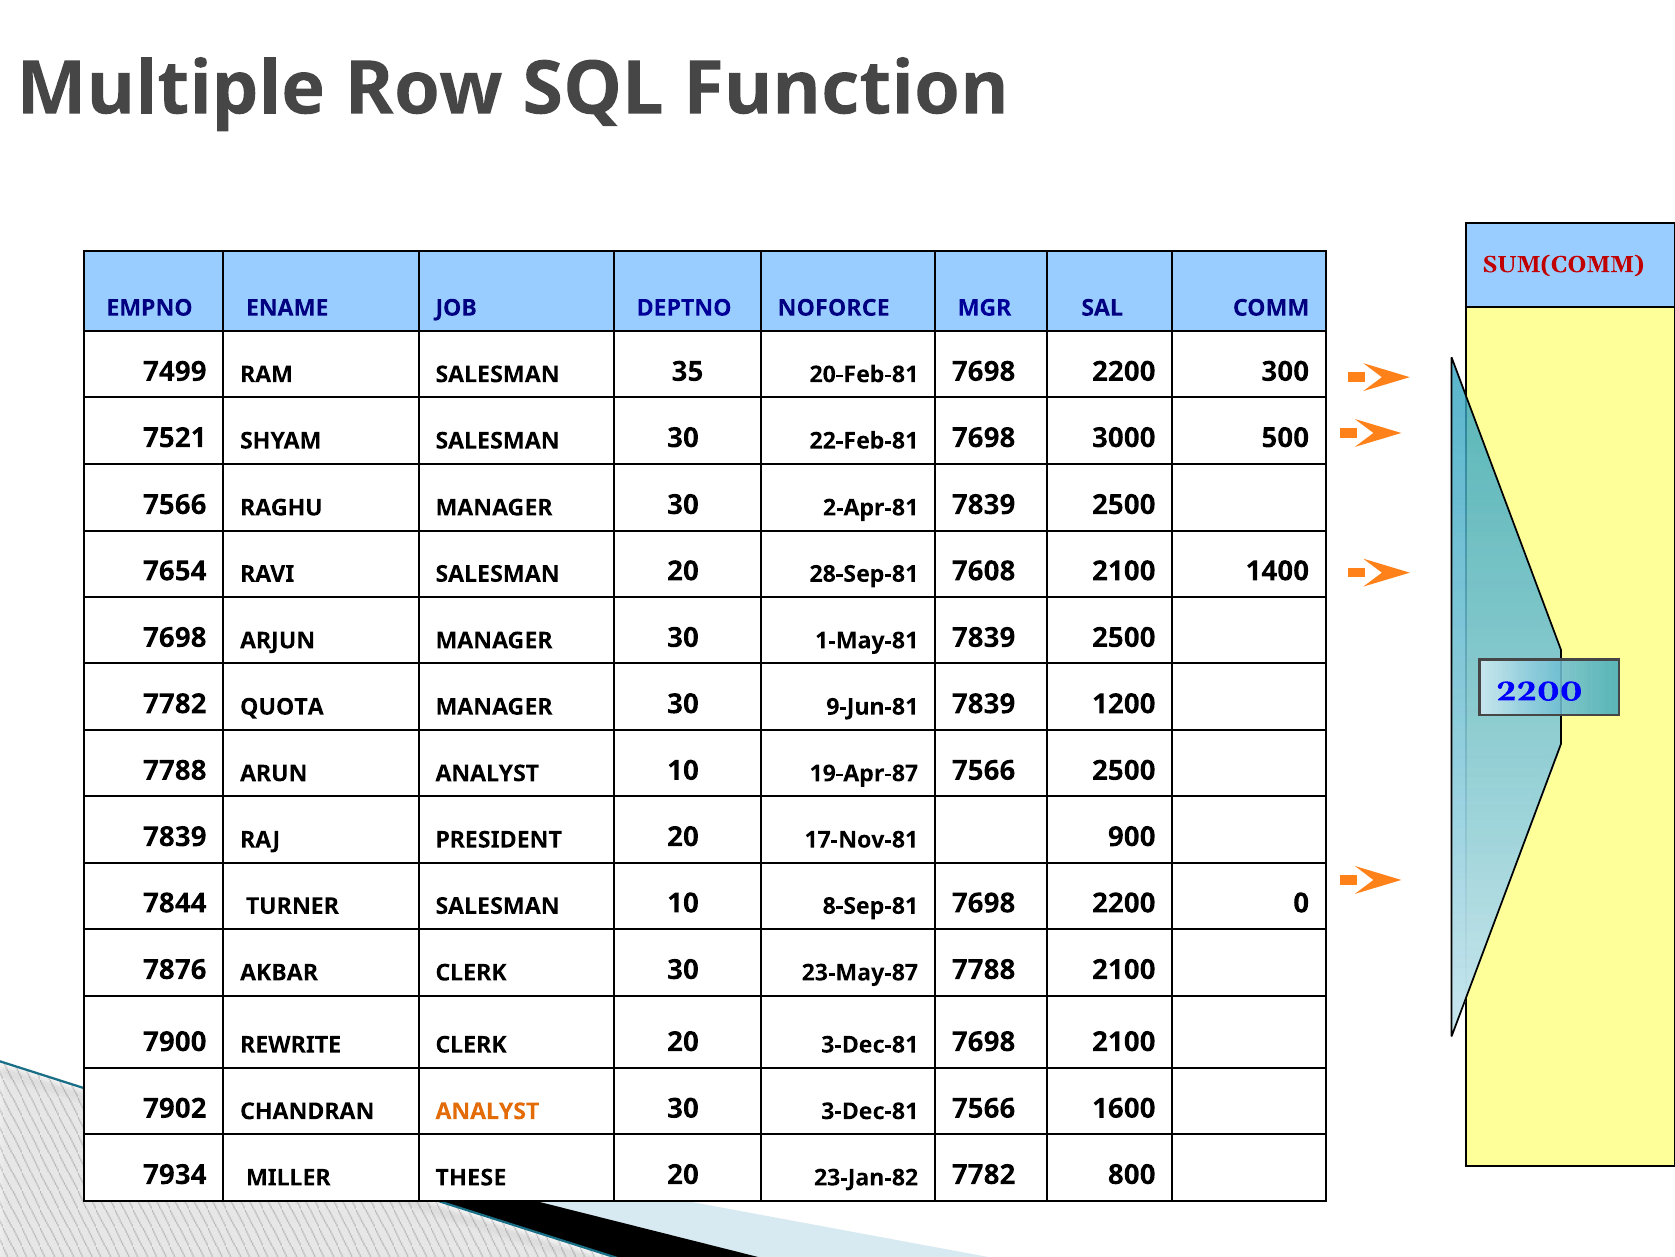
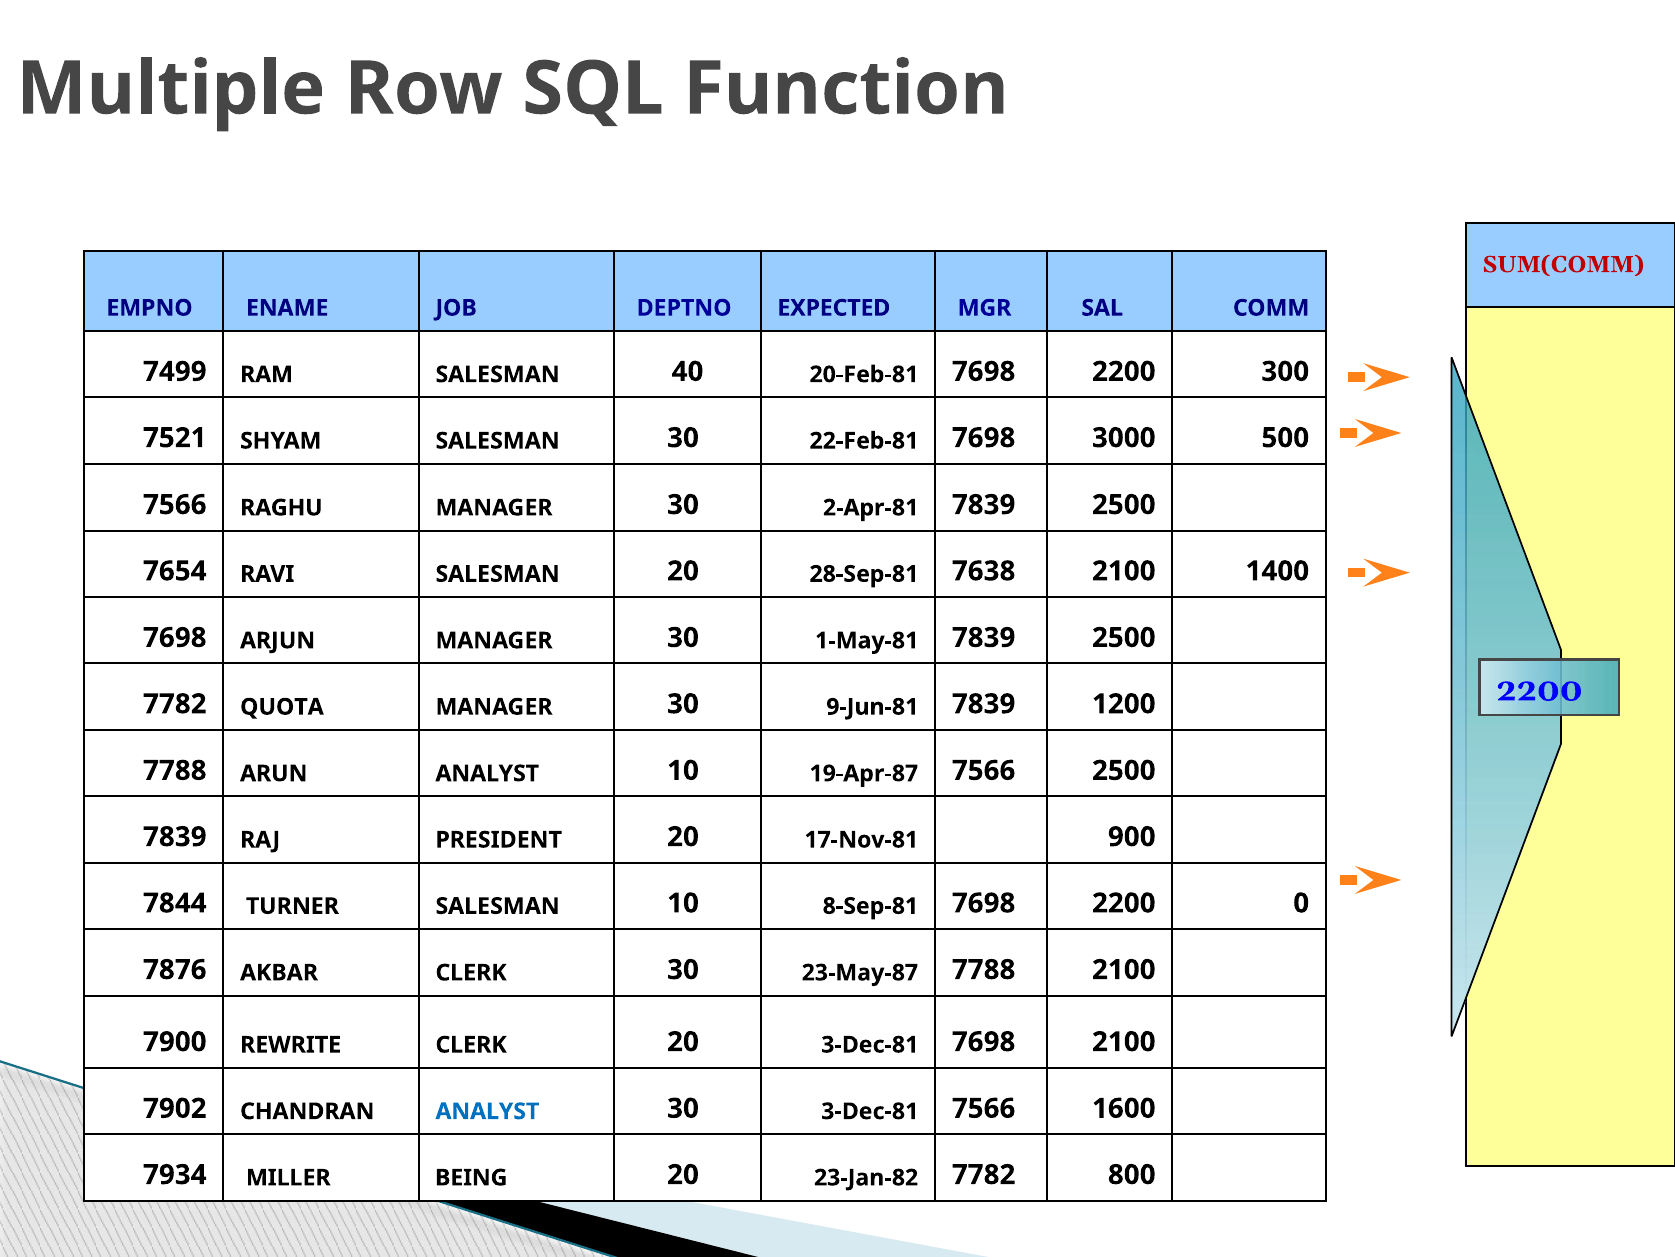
NOFORCE: NOFORCE -> EXPECTED
35: 35 -> 40
7608: 7608 -> 7638
ANALYST at (487, 1111) colour: orange -> blue
THESE: THESE -> BEING
